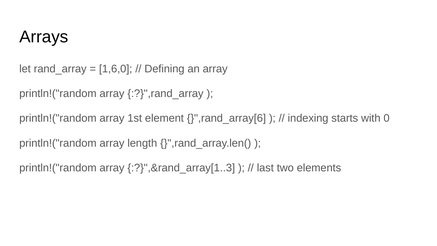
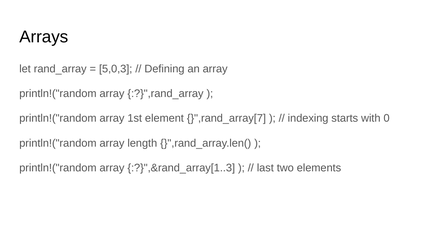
1,6,0: 1,6,0 -> 5,0,3
}",rand_array[6: }",rand_array[6 -> }",rand_array[7
